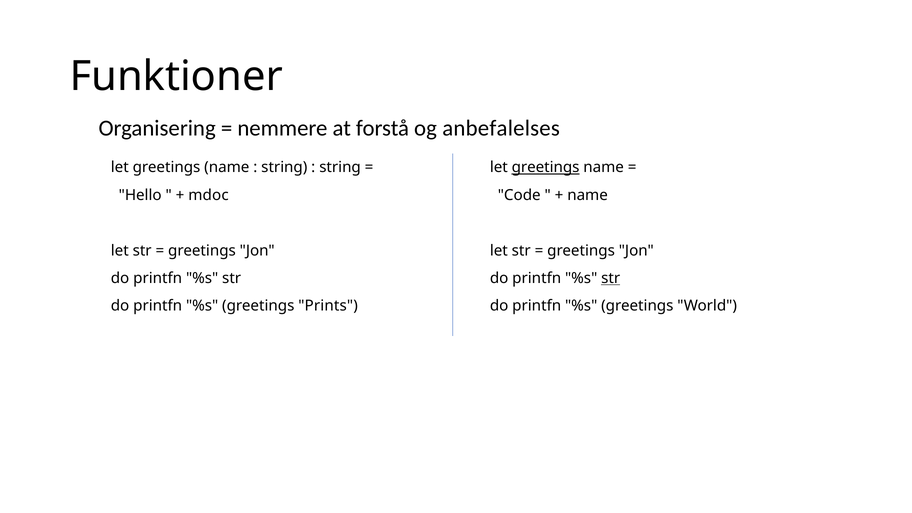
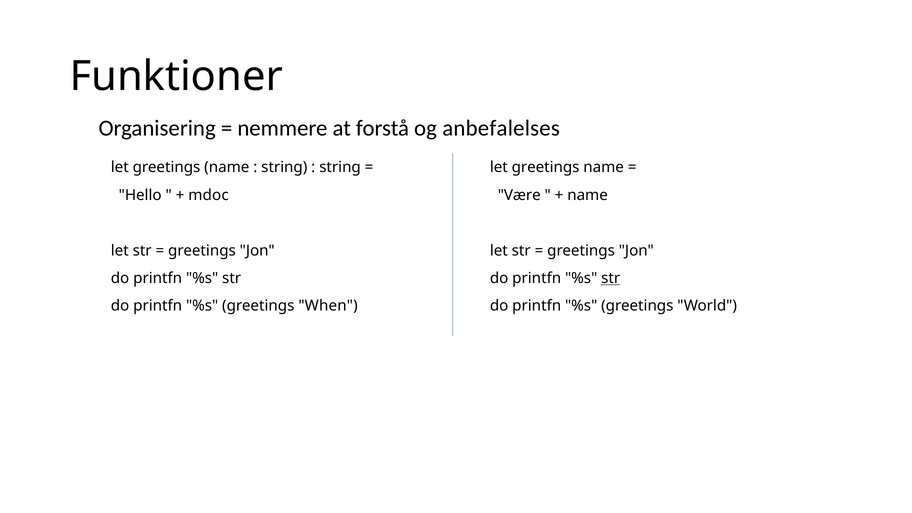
greetings at (546, 167) underline: present -> none
Code: Code -> Være
Prints: Prints -> When
